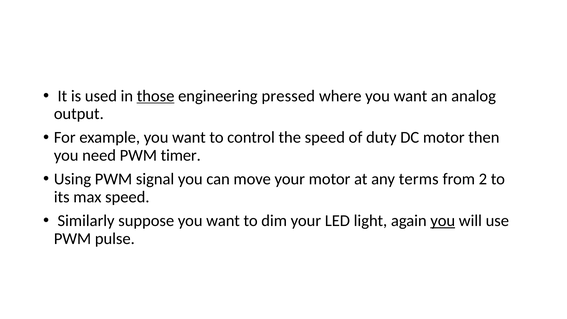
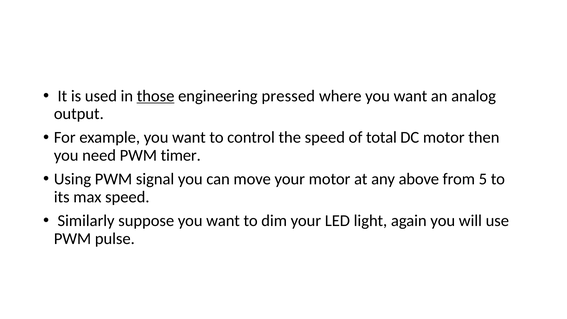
duty: duty -> total
terms: terms -> above
2: 2 -> 5
you at (443, 221) underline: present -> none
